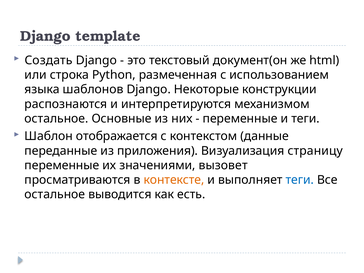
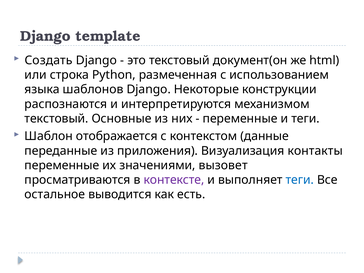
остальное at (56, 119): остальное -> текстовый
страницу: страницу -> контакты
контексте colour: orange -> purple
